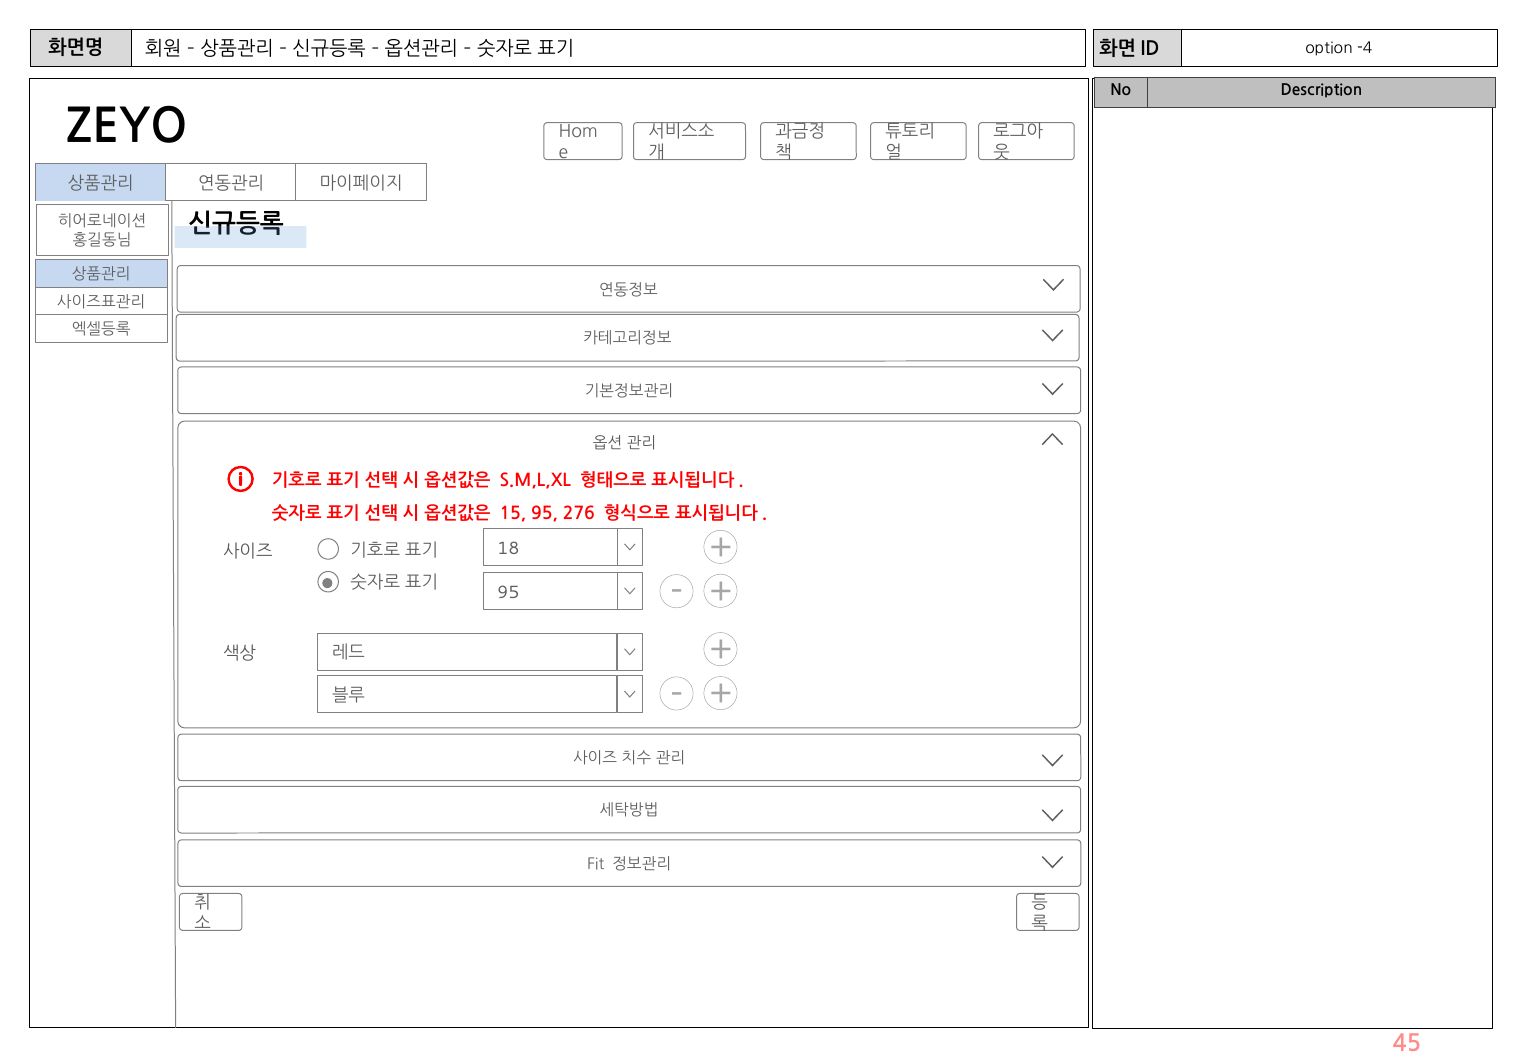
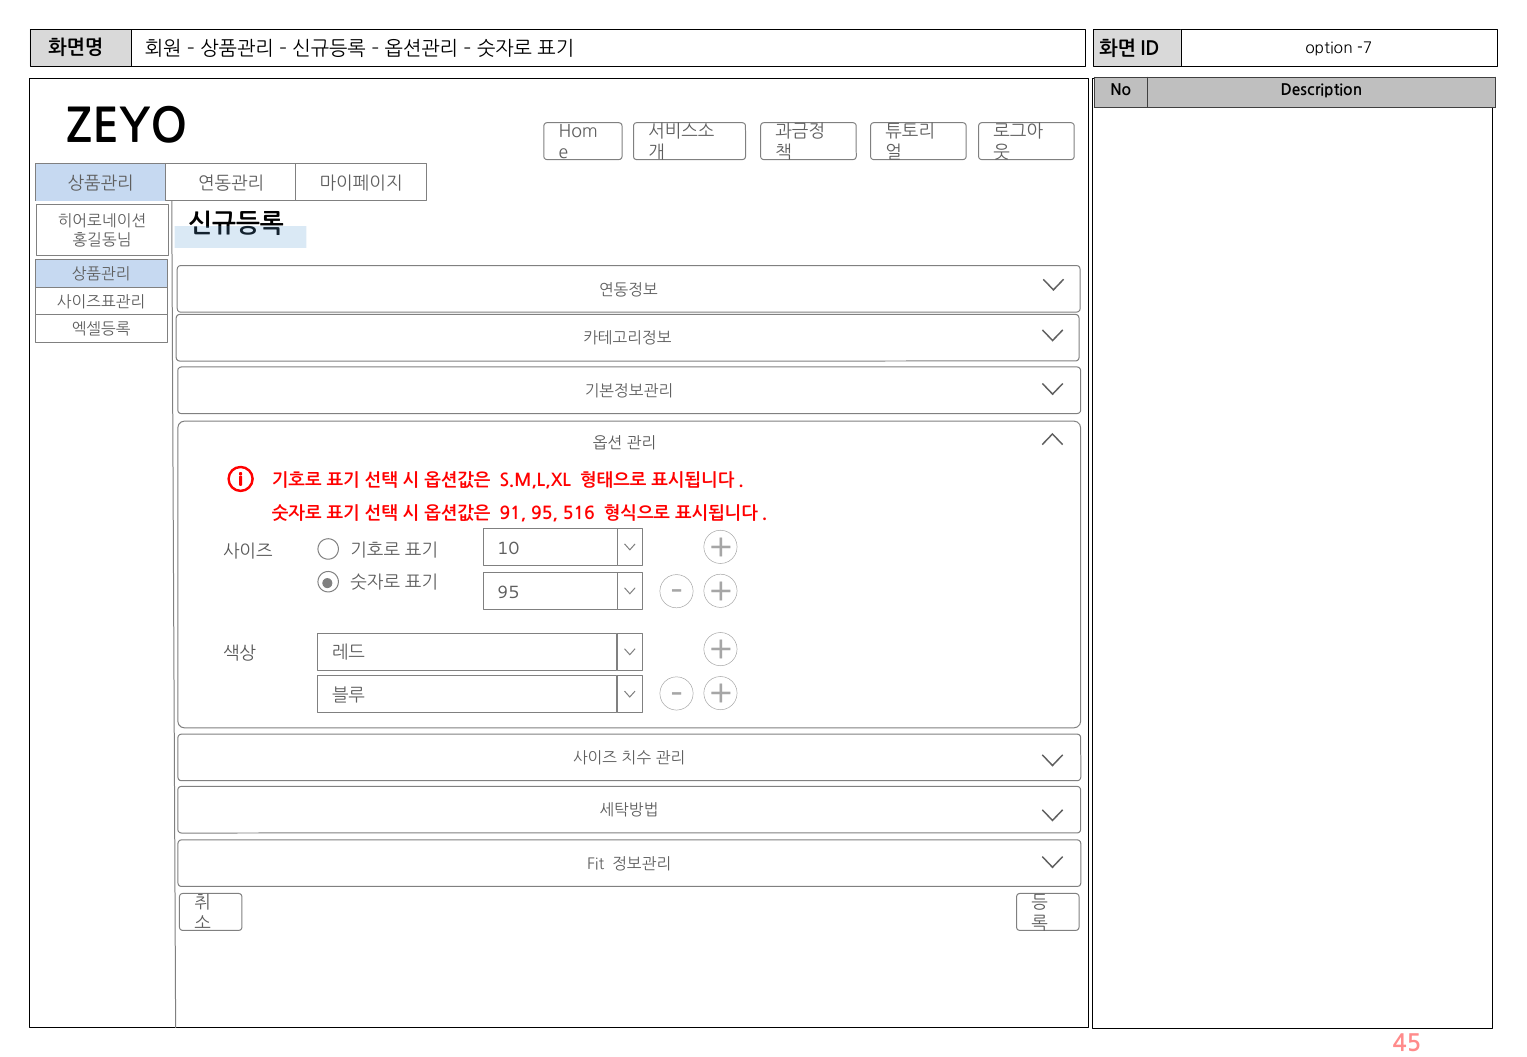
-4: -4 -> -7
15: 15 -> 91
276: 276 -> 516
18: 18 -> 10
